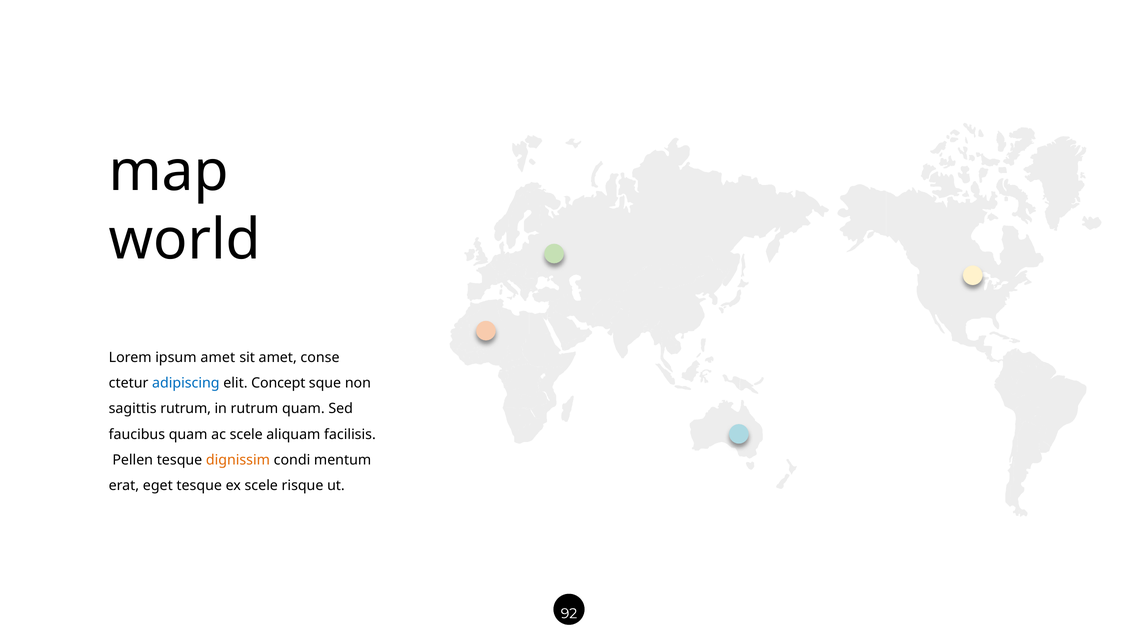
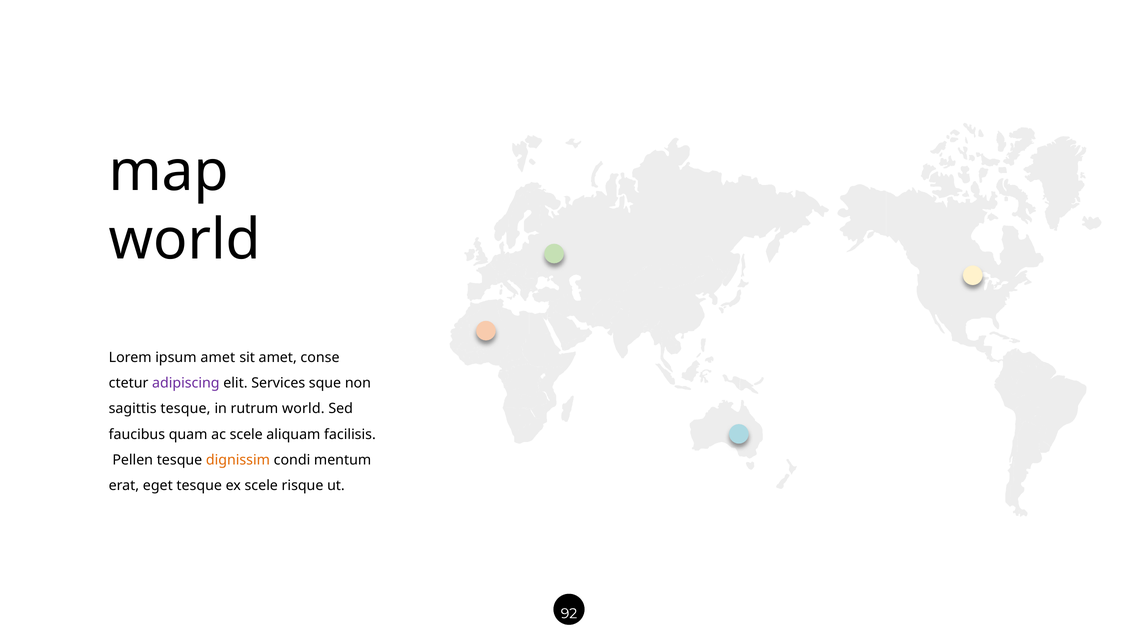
adipiscing colour: blue -> purple
Concept: Concept -> Services
sagittis rutrum: rutrum -> tesque
rutrum quam: quam -> world
